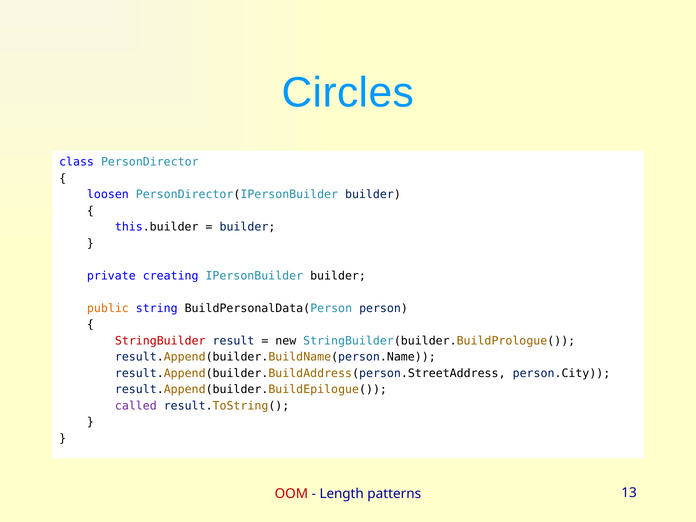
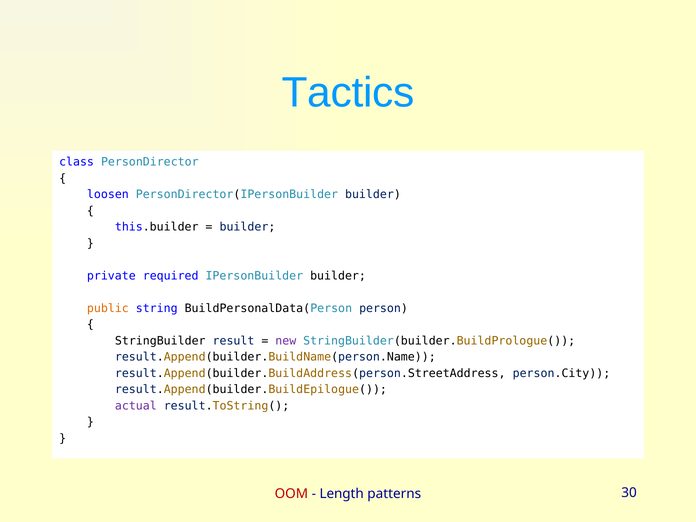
Circles: Circles -> Tactics
creating: creating -> required
StringBuilder colour: red -> black
new colour: black -> purple
called: called -> actual
13: 13 -> 30
